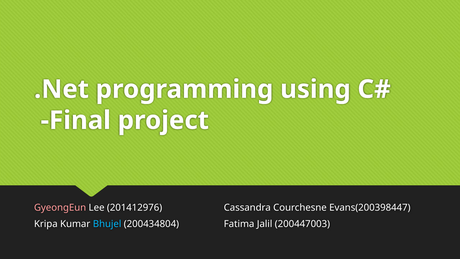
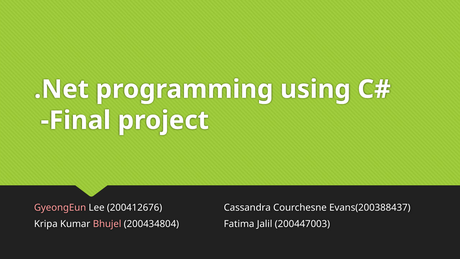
201412976: 201412976 -> 200412676
Evans(200398447: Evans(200398447 -> Evans(200388437
Bhujel colour: light blue -> pink
